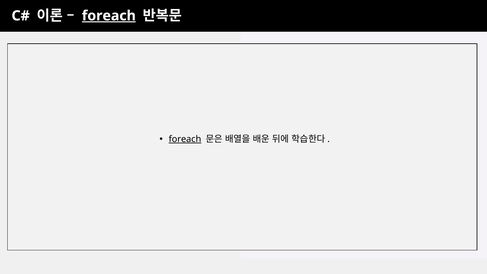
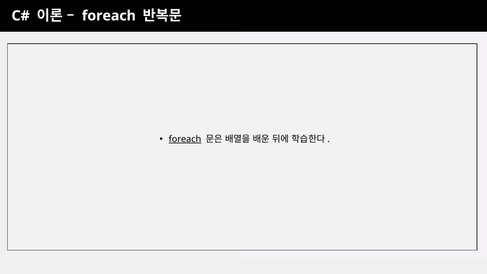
foreach at (109, 16) underline: present -> none
